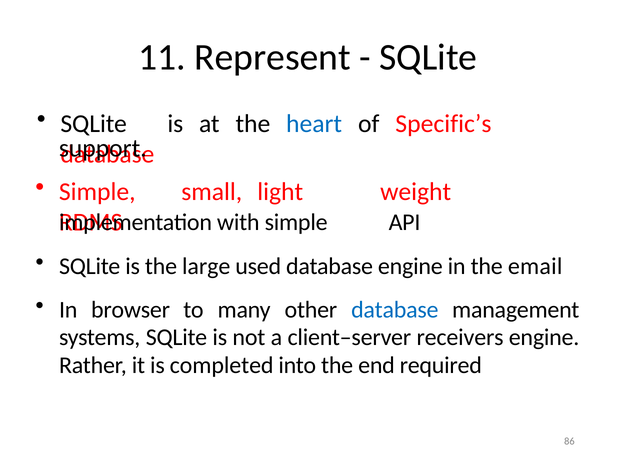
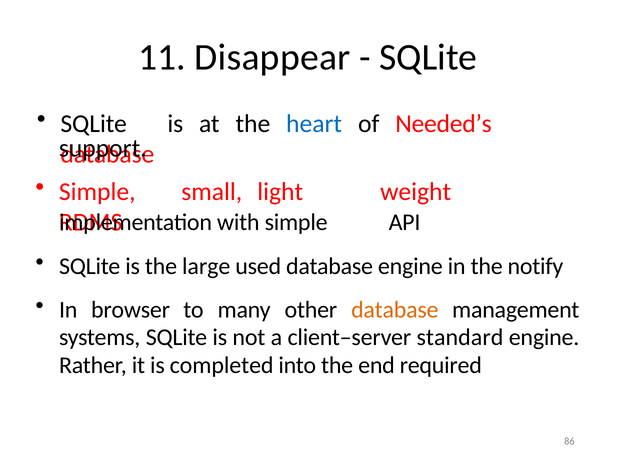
Represent: Represent -> Disappear
Specific’s: Specific’s -> Needed’s
email: email -> notify
database at (395, 310) colour: blue -> orange
receivers: receivers -> standard
